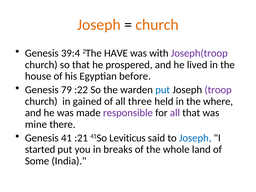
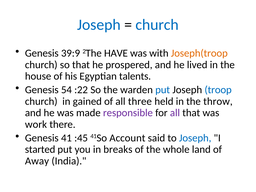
Joseph at (99, 25) colour: orange -> blue
church at (157, 25) colour: orange -> blue
39:4: 39:4 -> 39:9
Joseph(troop colour: purple -> orange
before: before -> talents
79: 79 -> 54
troop colour: purple -> blue
where: where -> throw
mine: mine -> work
:21: :21 -> :45
Leviticus: Leviticus -> Account
Some: Some -> Away
